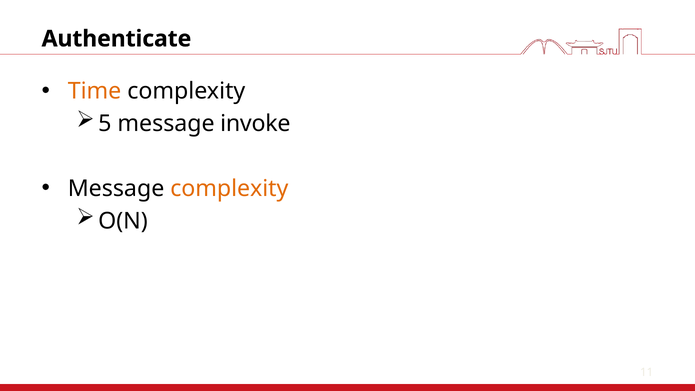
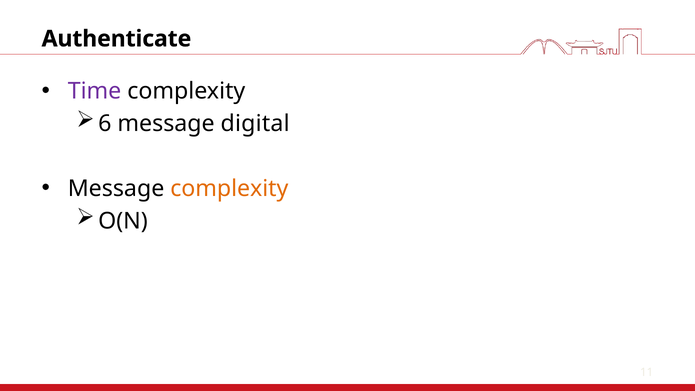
Time colour: orange -> purple
5: 5 -> 6
invoke: invoke -> digital
